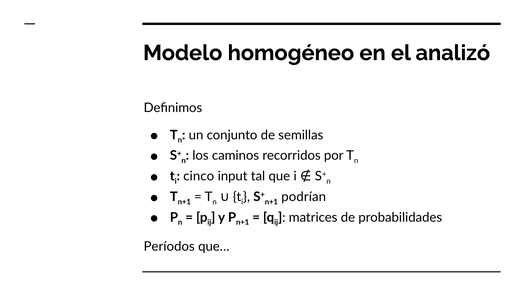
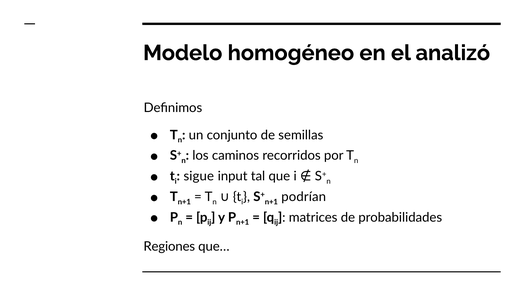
cinco: cinco -> sigue
Períodos: Períodos -> Regiones
